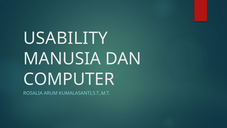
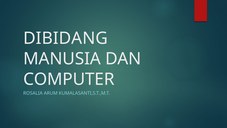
USABILITY: USABILITY -> DIBIDANG
